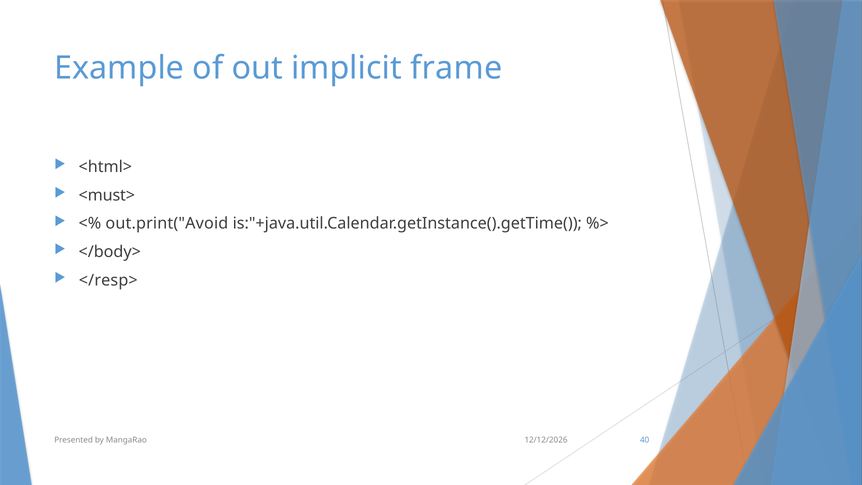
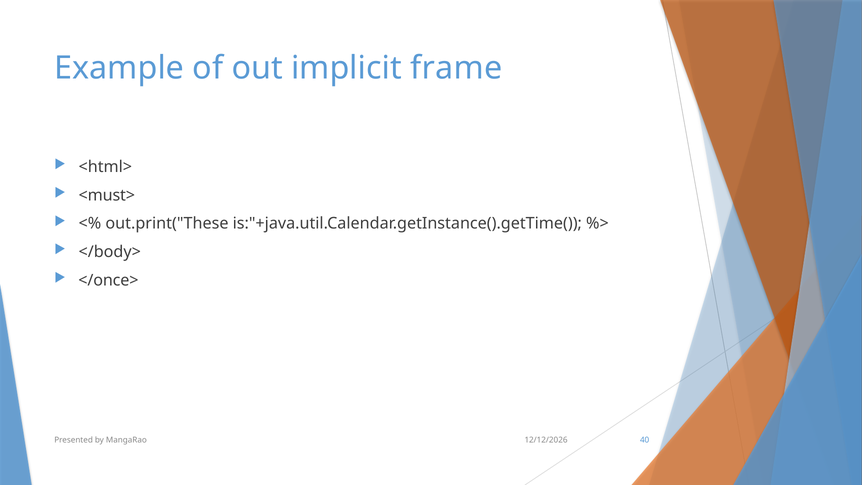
out.print("Avoid: out.print("Avoid -> out.print("These
</resp>: </resp> -> </once>
